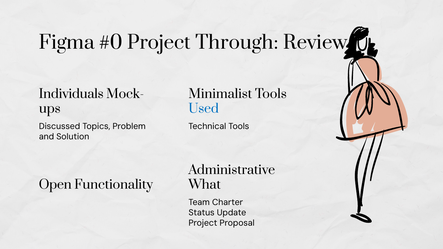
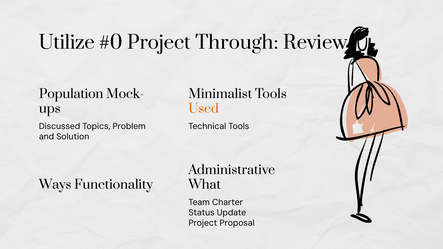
Figma: Figma -> Utilize
Individuals: Individuals -> Population
Used colour: blue -> orange
Open: Open -> Ways
